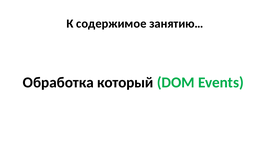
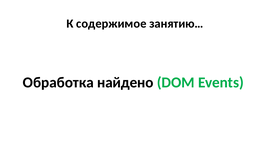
который: который -> найдено
